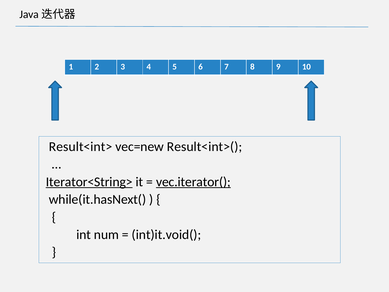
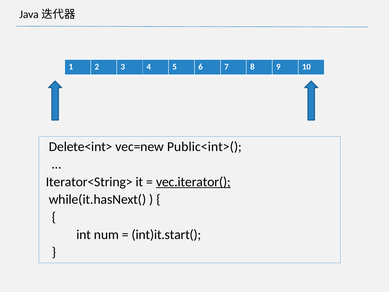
Result<int>: Result<int> -> Delete<int>
Result<int>(: Result<int>( -> Public<int>(
Iterator<String> underline: present -> none
int)it.void(: int)it.void( -> int)it.start(
